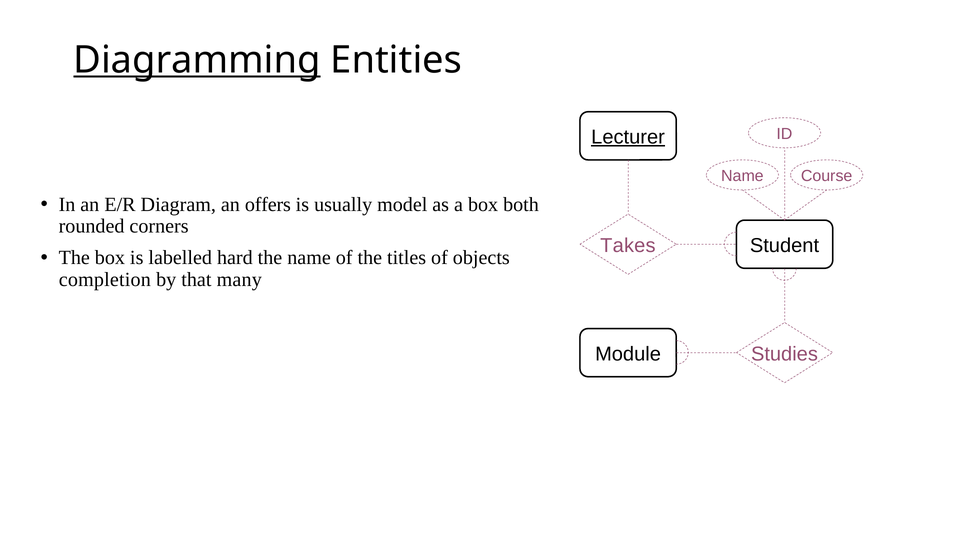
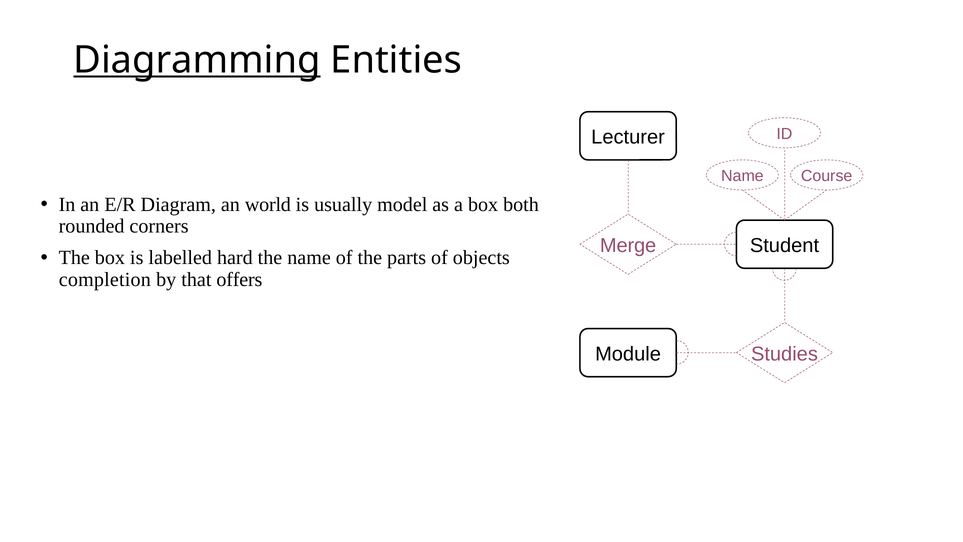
Lecturer underline: present -> none
offers: offers -> world
Takes: Takes -> Merge
titles: titles -> parts
many: many -> offers
